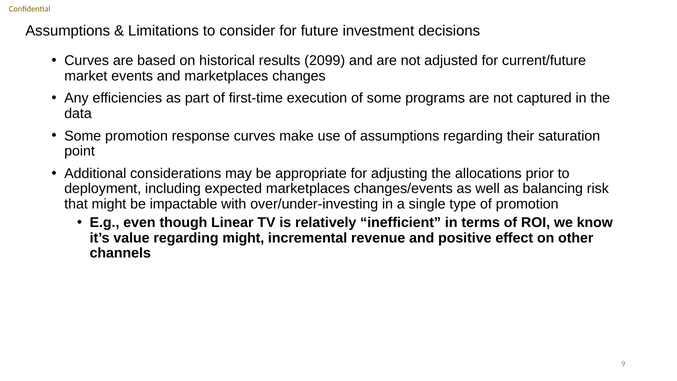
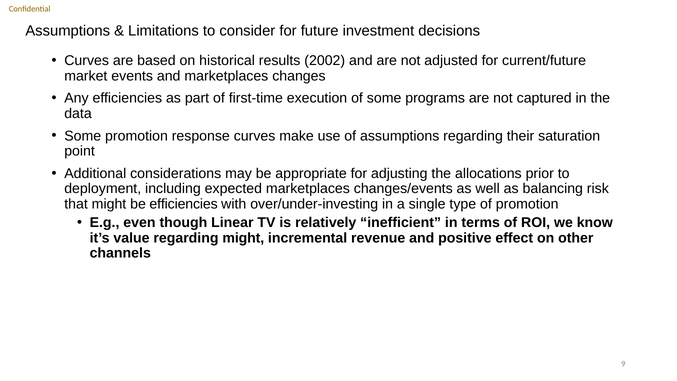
2099: 2099 -> 2002
be impactable: impactable -> efficiencies
